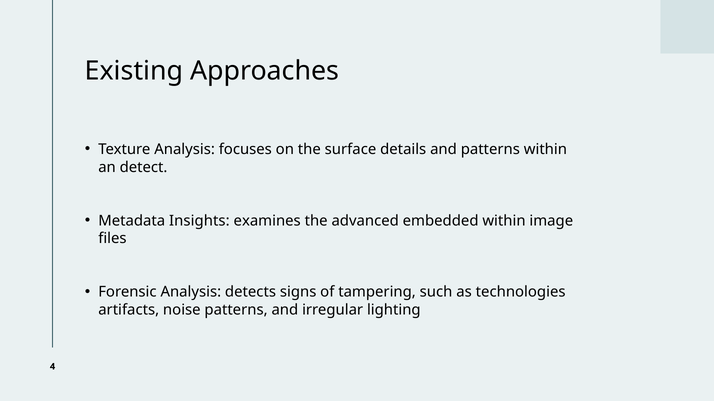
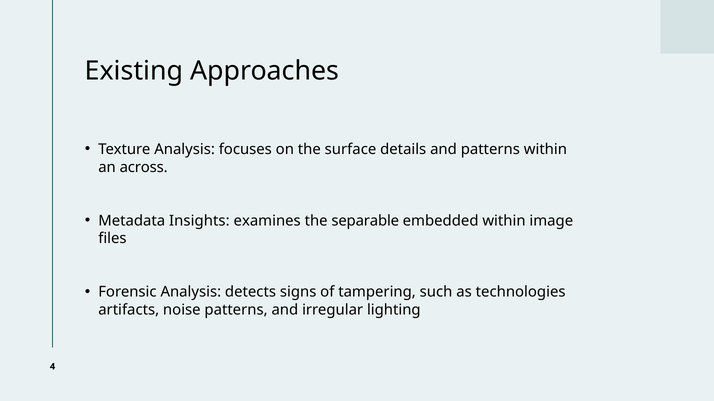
detect: detect -> across
advanced: advanced -> separable
